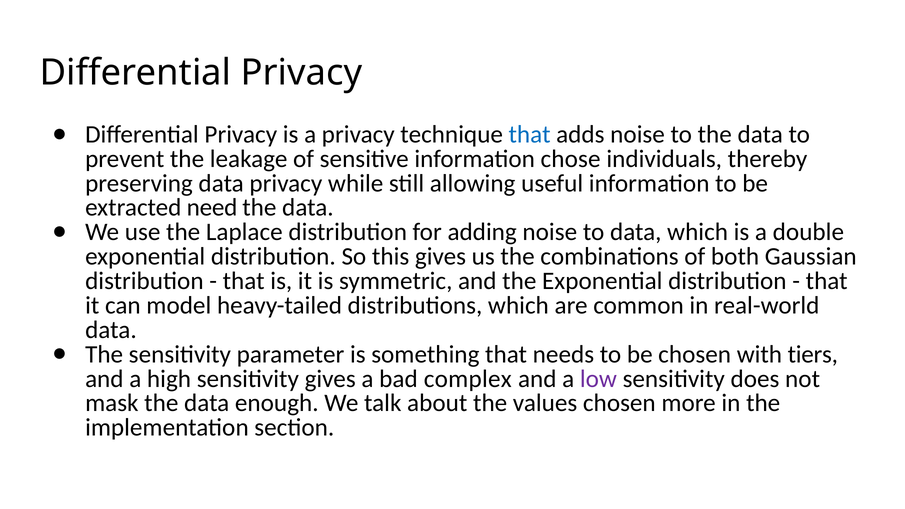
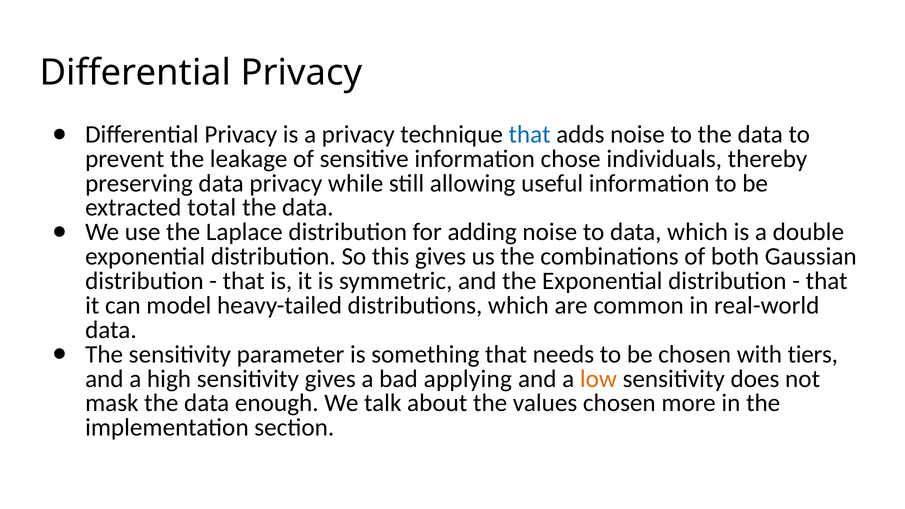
need: need -> total
complex: complex -> applying
low colour: purple -> orange
